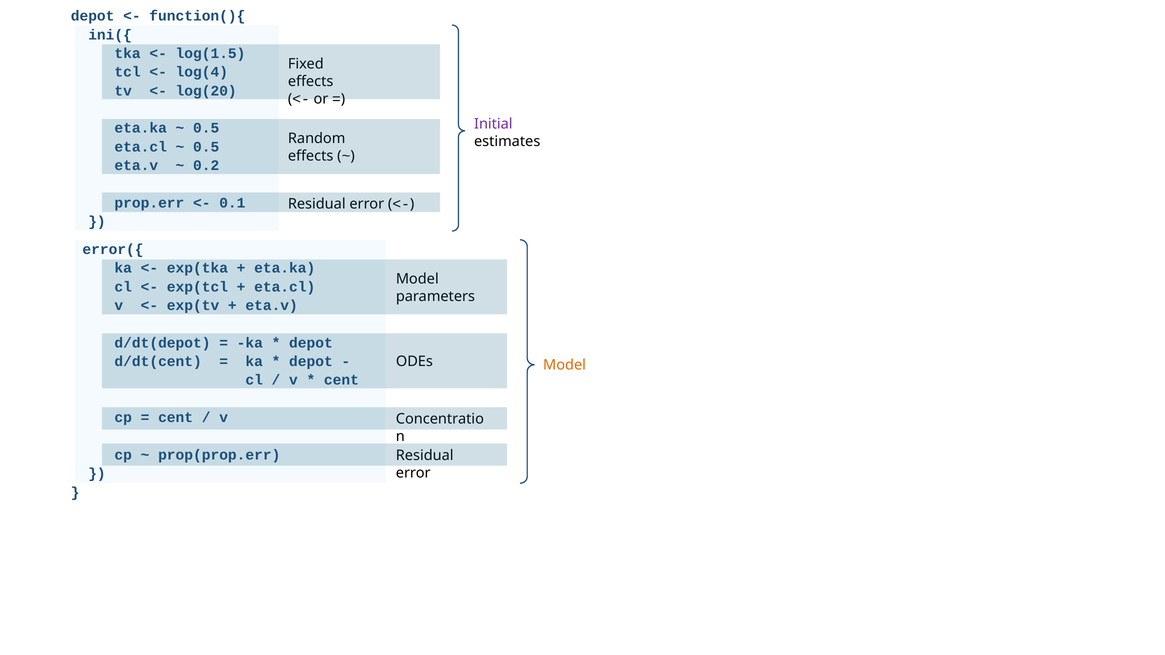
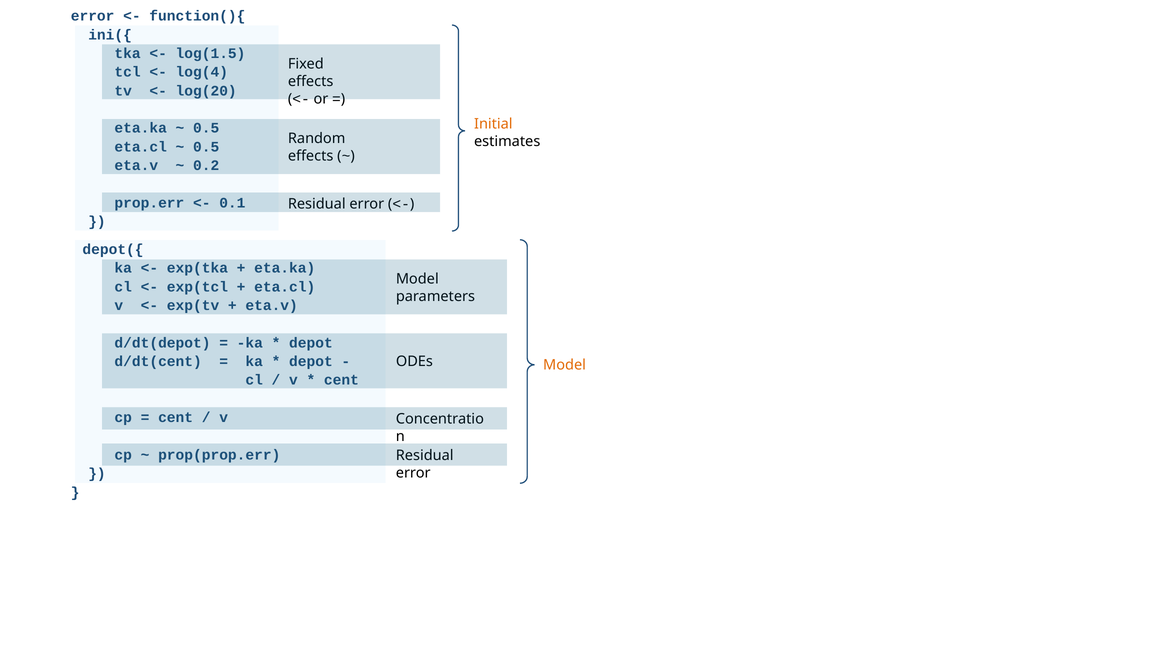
depot at (93, 16): depot -> error
Initial colour: purple -> orange
error({: error({ -> depot({
